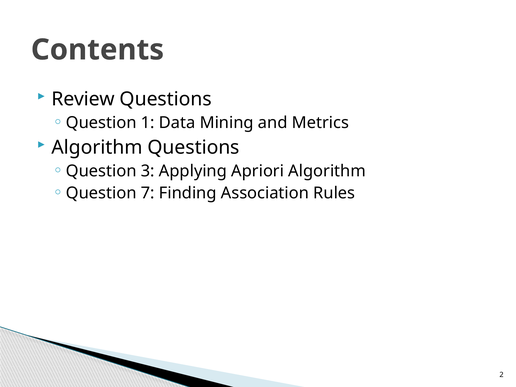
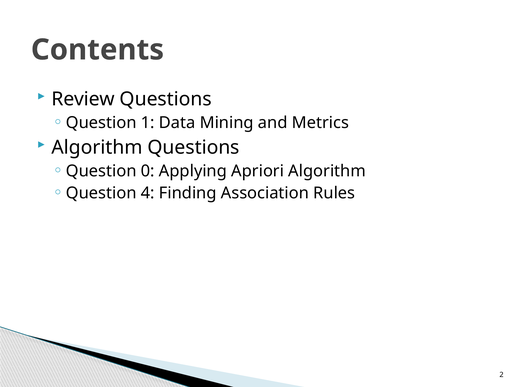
3: 3 -> 0
7: 7 -> 4
